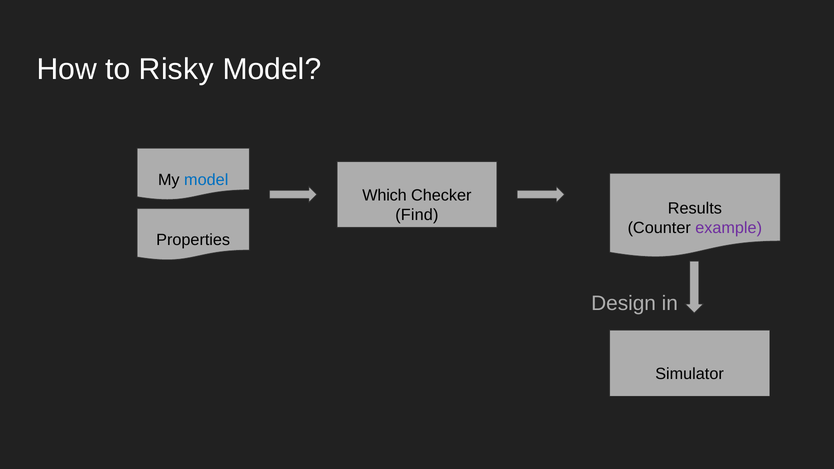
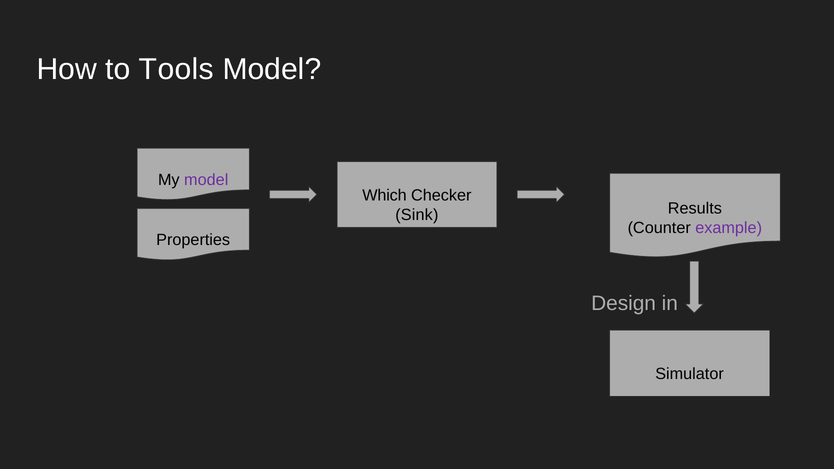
Risky: Risky -> Tools
model at (206, 180) colour: blue -> purple
Find: Find -> Sink
